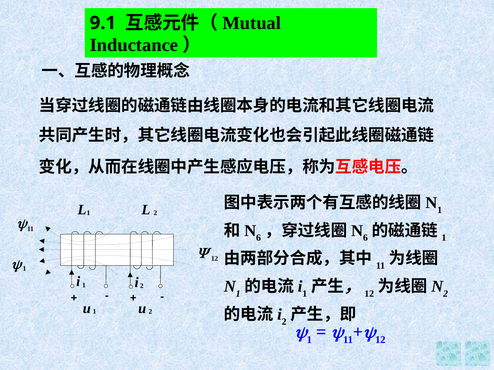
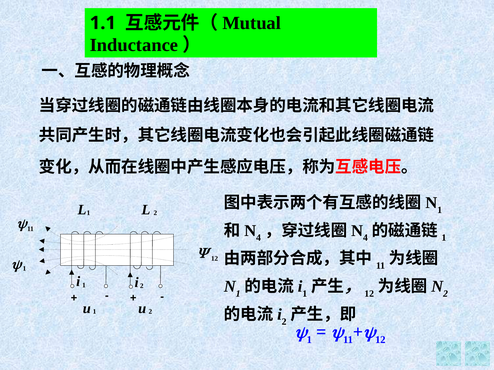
9.1: 9.1 -> 1.1
6 at (259, 238): 6 -> 4
6 at (365, 238): 6 -> 4
